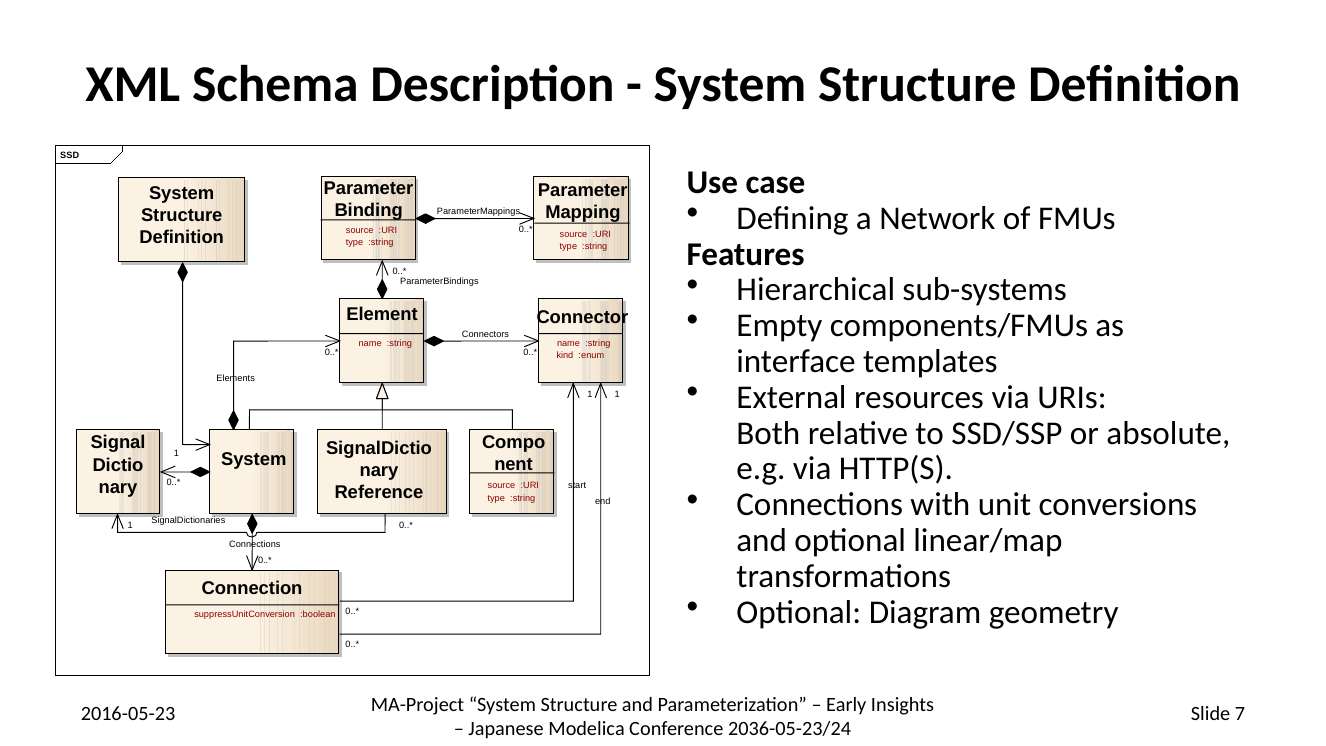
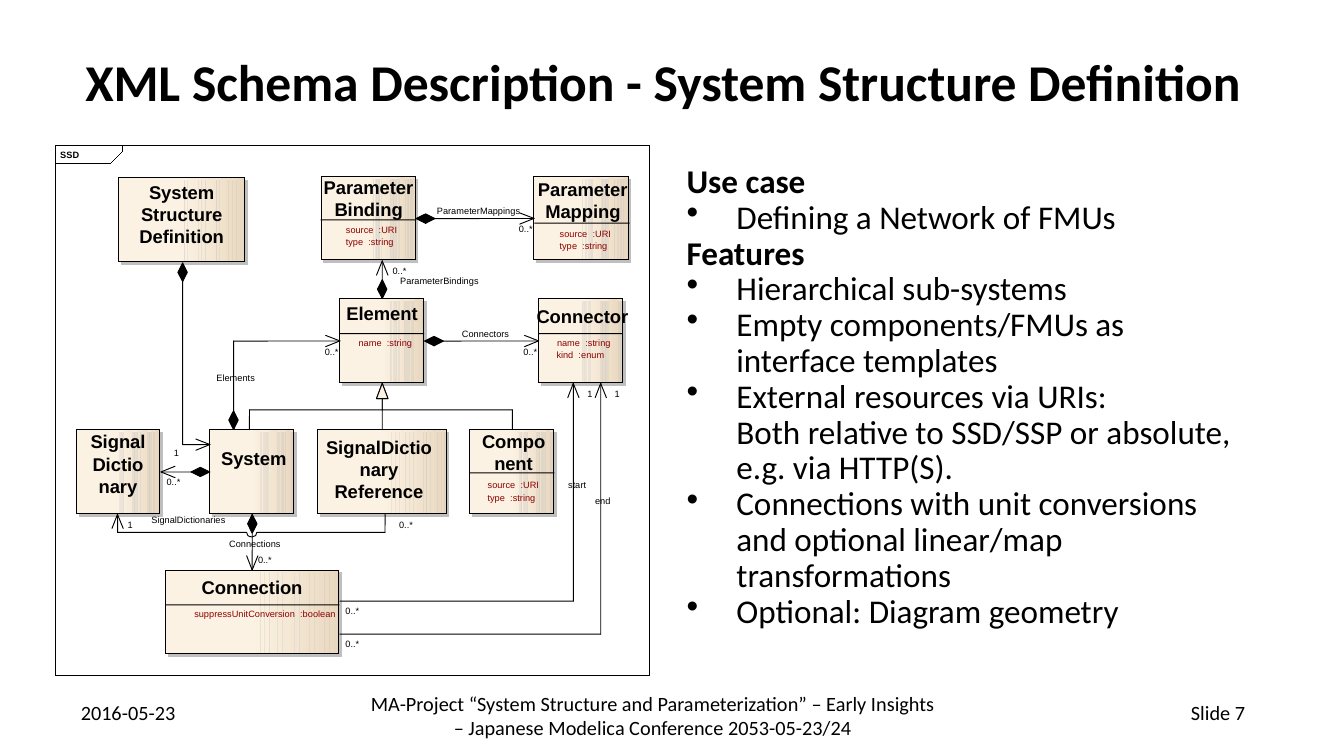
2036-05-23/24: 2036-05-23/24 -> 2053-05-23/24
